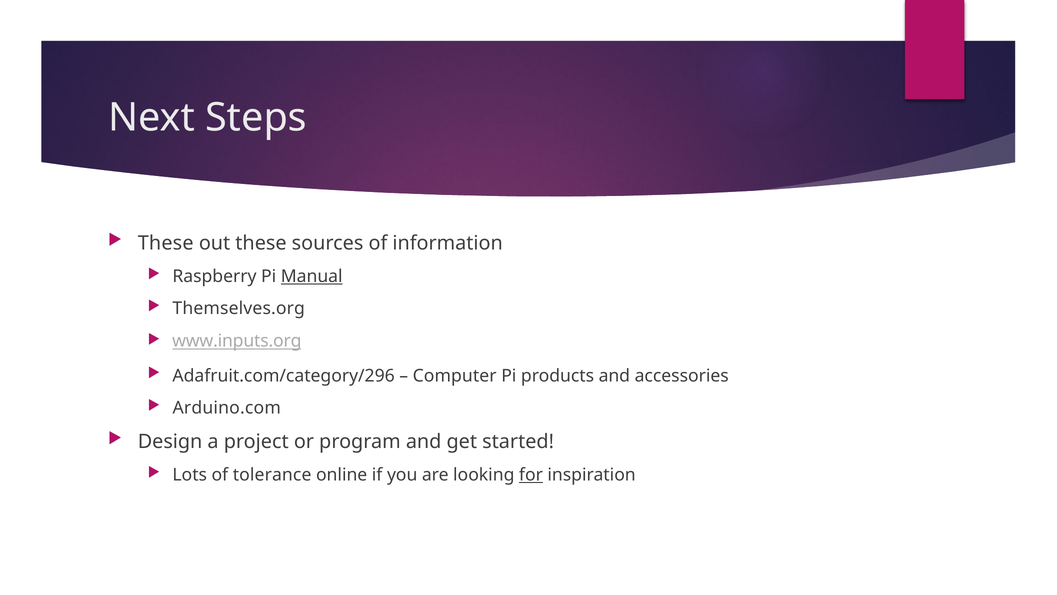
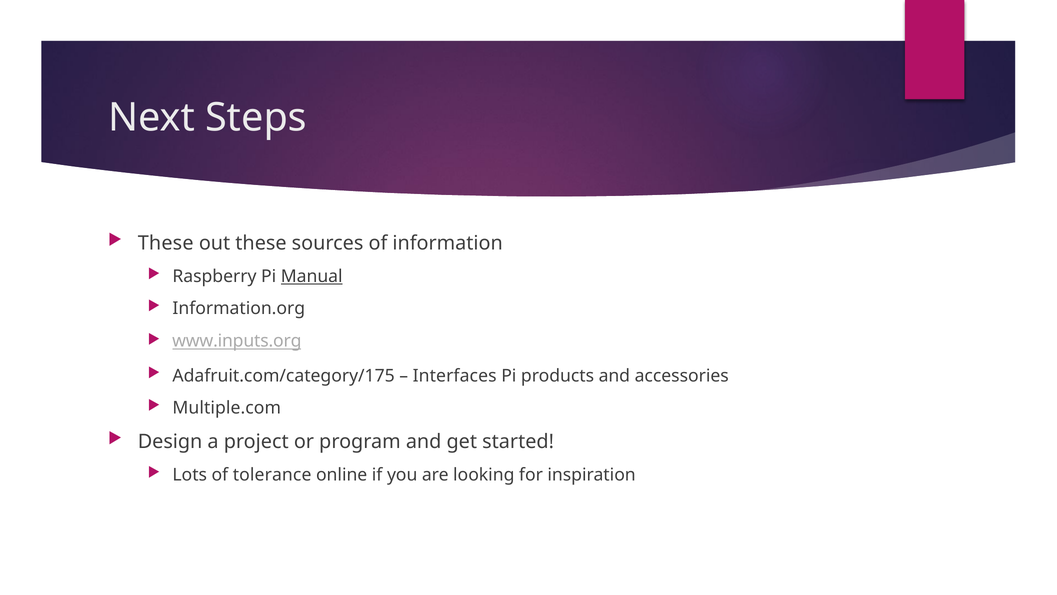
Themselves.org: Themselves.org -> Information.org
Adafruit.com/category/296: Adafruit.com/category/296 -> Adafruit.com/category/175
Computer: Computer -> Interfaces
Arduino.com: Arduino.com -> Multiple.com
for underline: present -> none
